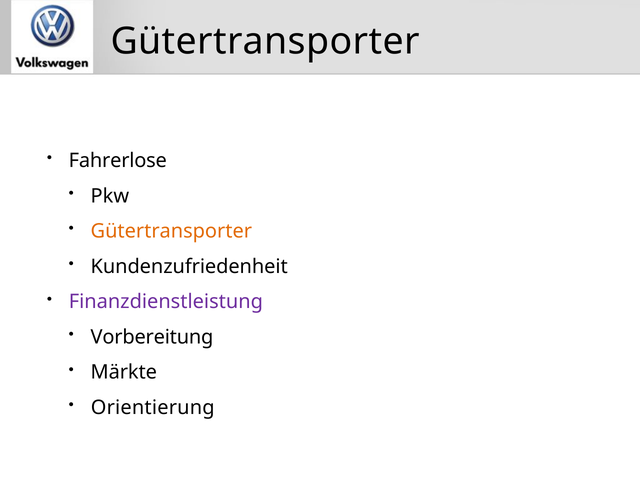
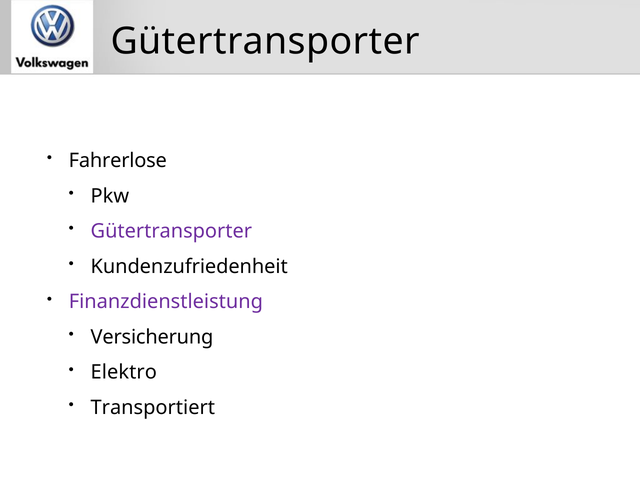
Gütertransporter at (171, 231) colour: orange -> purple
Vorbereitung: Vorbereitung -> Versicherung
Märkte: Märkte -> Elektro
Orientierung: Orientierung -> Transportiert
